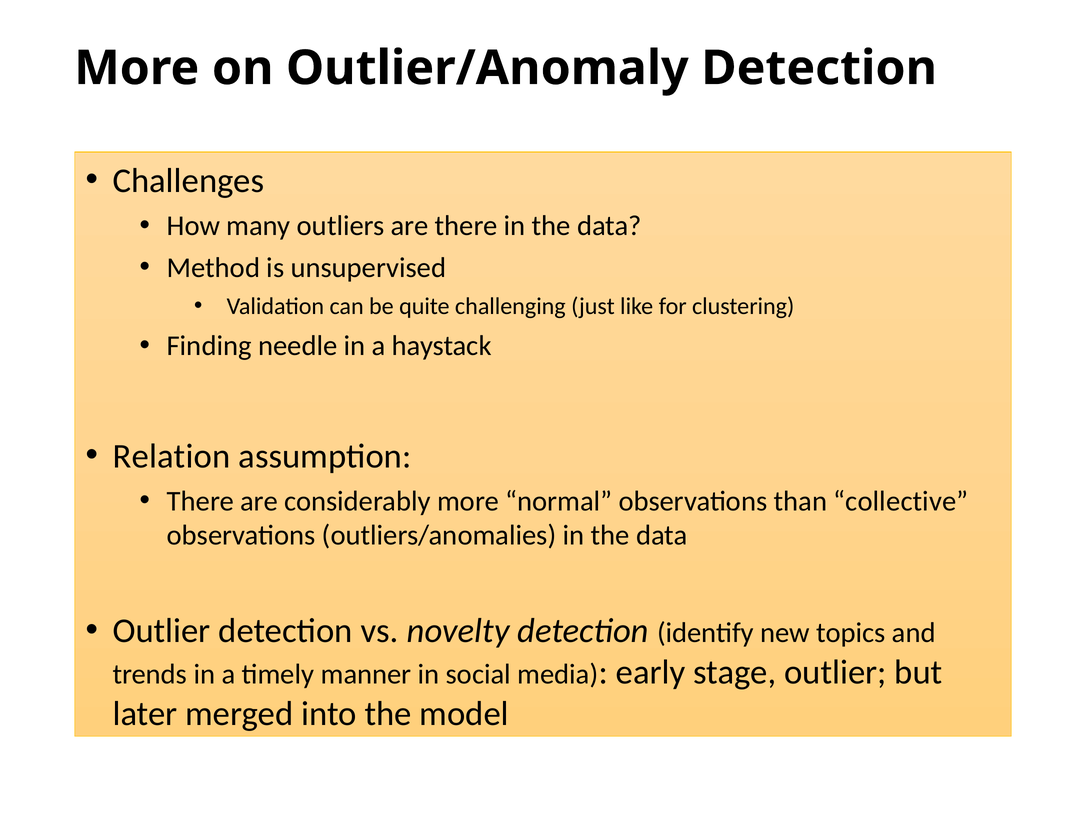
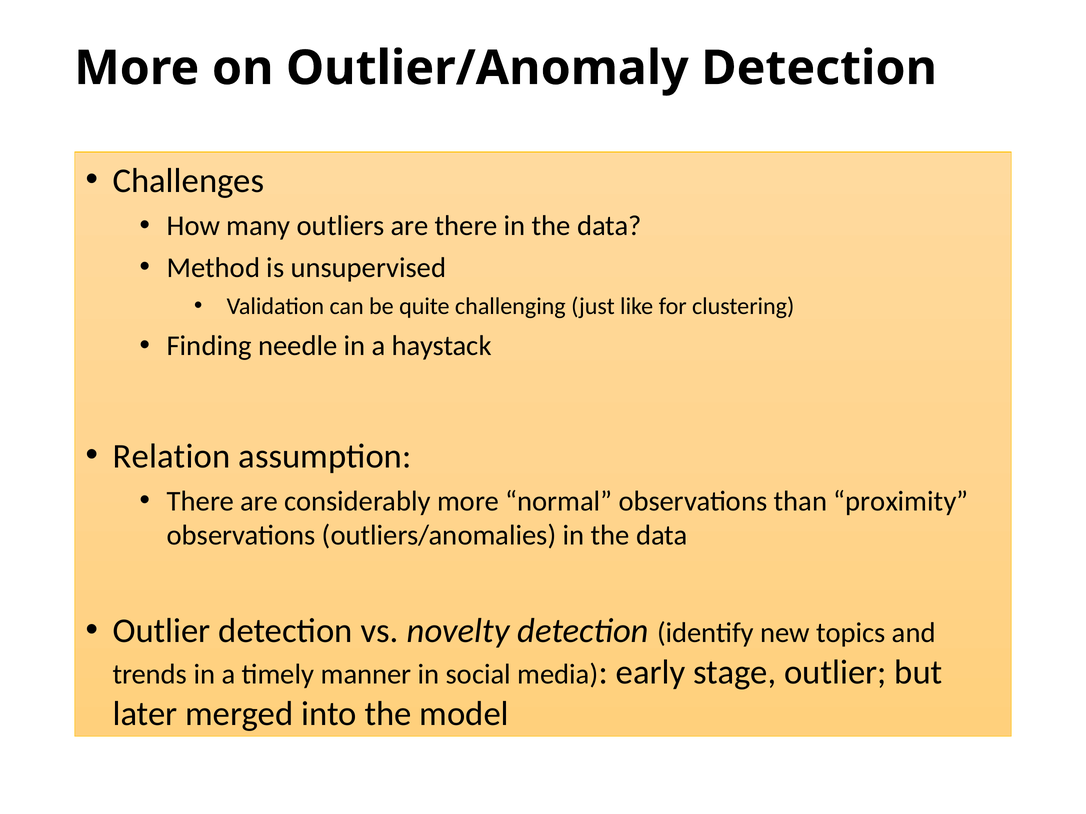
collective: collective -> proximity
